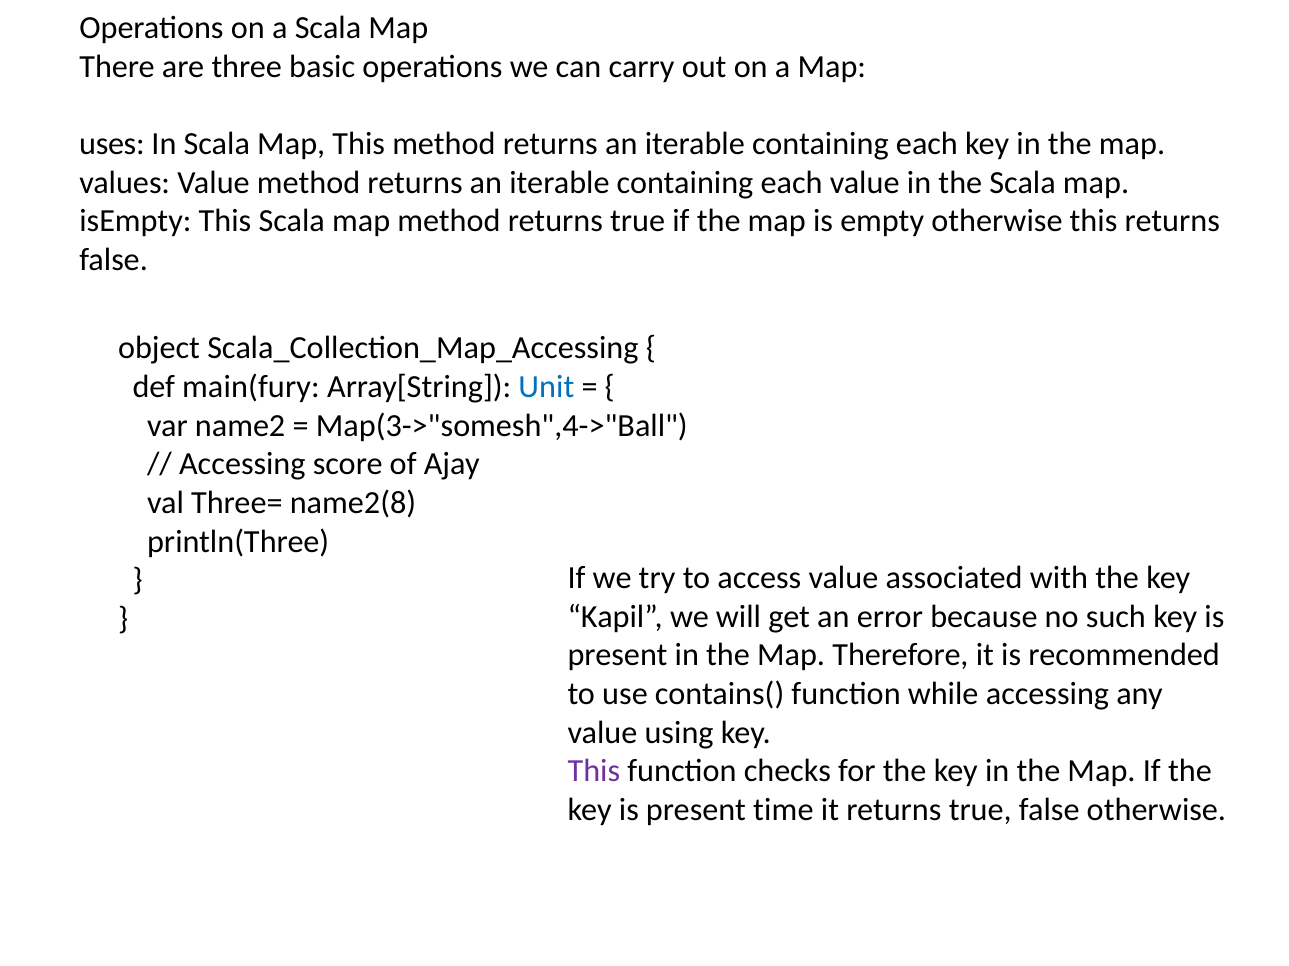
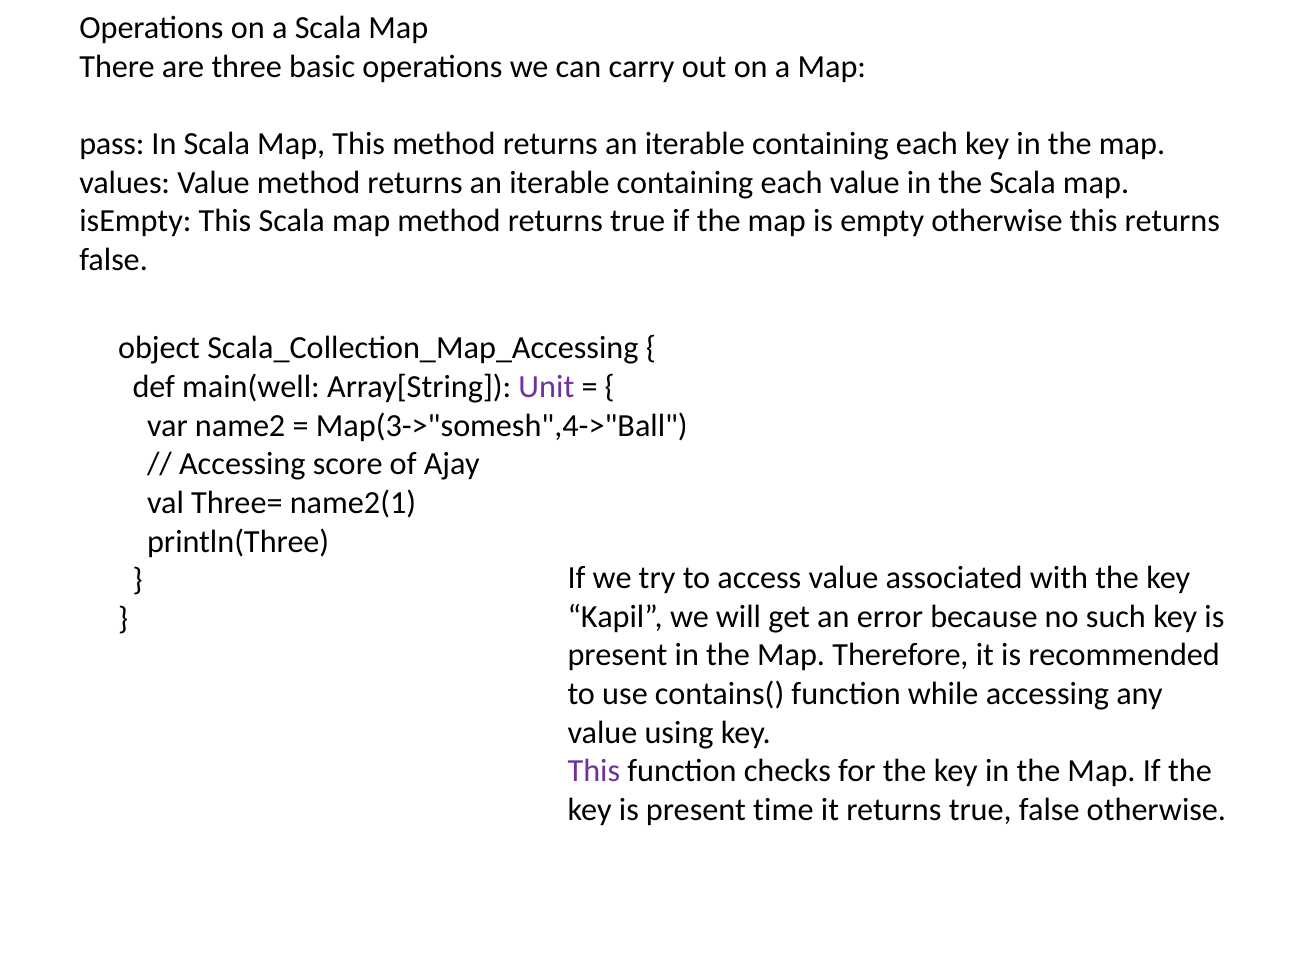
uses: uses -> pass
main(fury: main(fury -> main(well
Unit colour: blue -> purple
name2(8: name2(8 -> name2(1
